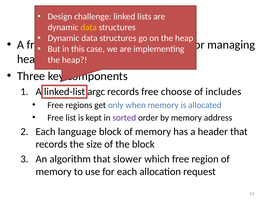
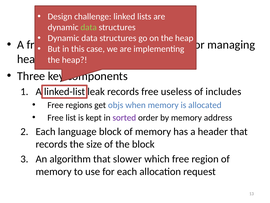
data at (89, 27) colour: yellow -> light green
argc: argc -> leak
choose: choose -> useless
only: only -> objs
